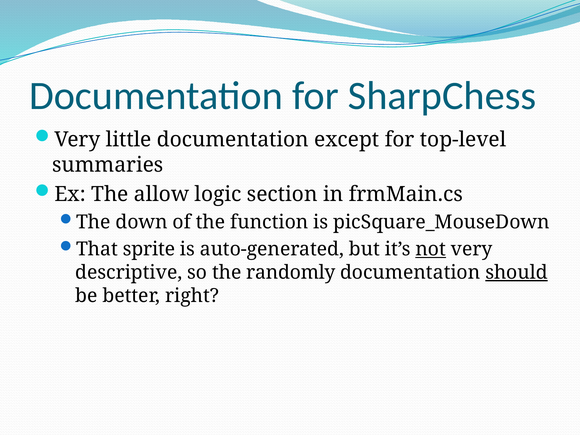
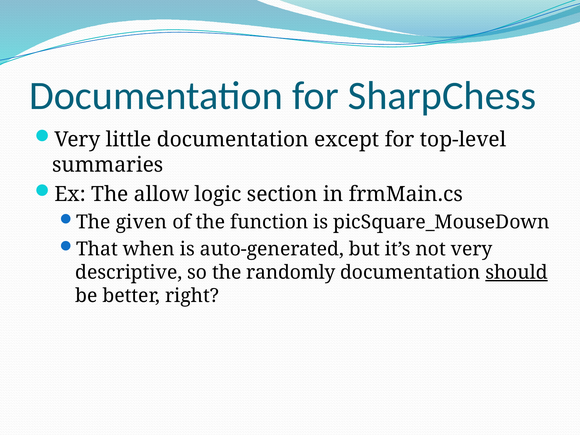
down: down -> given
sprite: sprite -> when
not underline: present -> none
